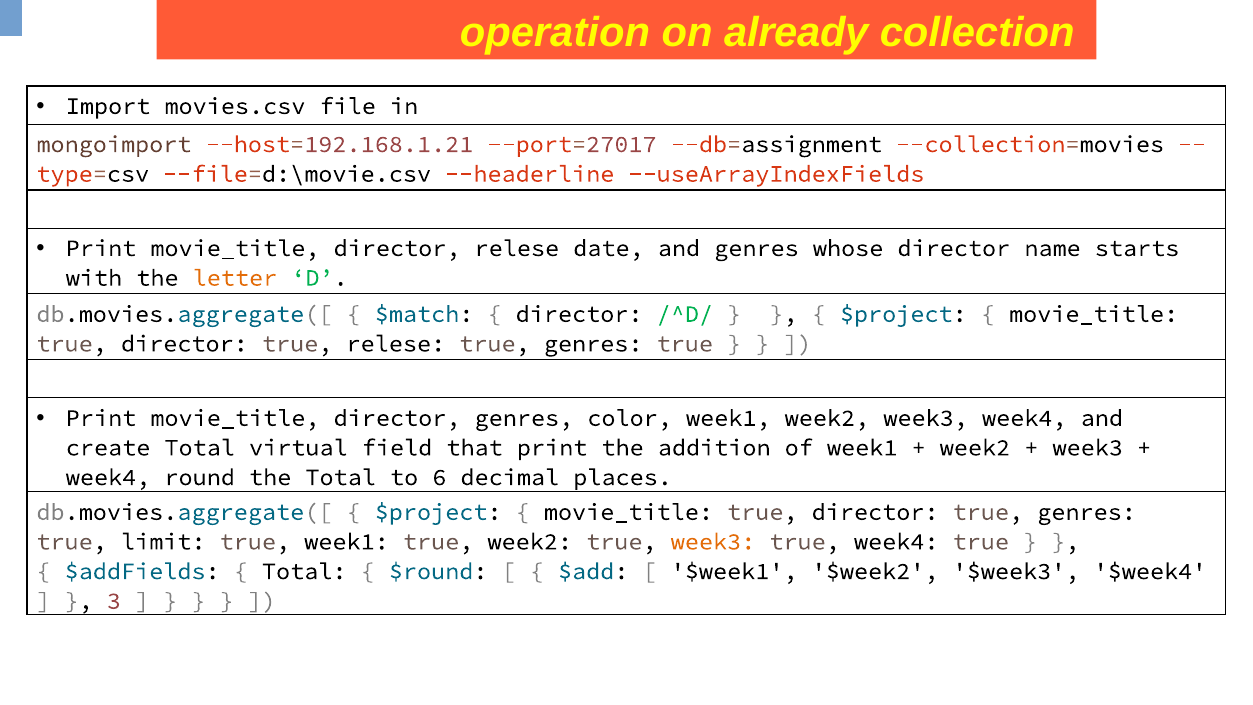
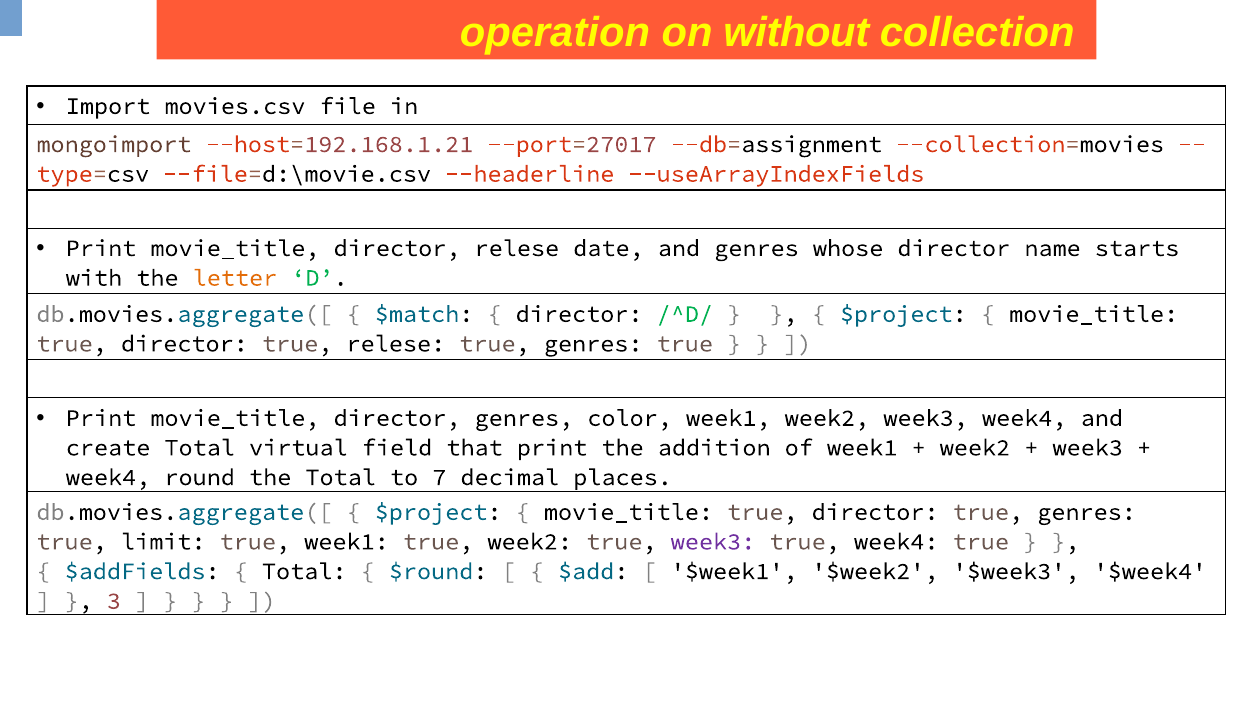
already: already -> without
6: 6 -> 7
week3 at (713, 542) colour: orange -> purple
